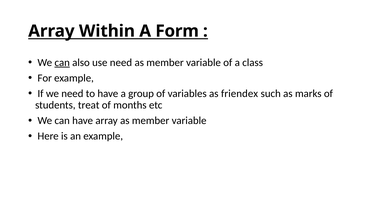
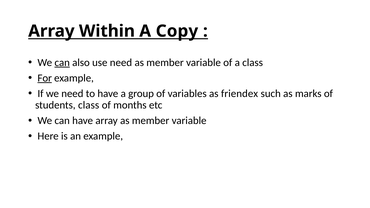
Form: Form -> Copy
For underline: none -> present
students treat: treat -> class
